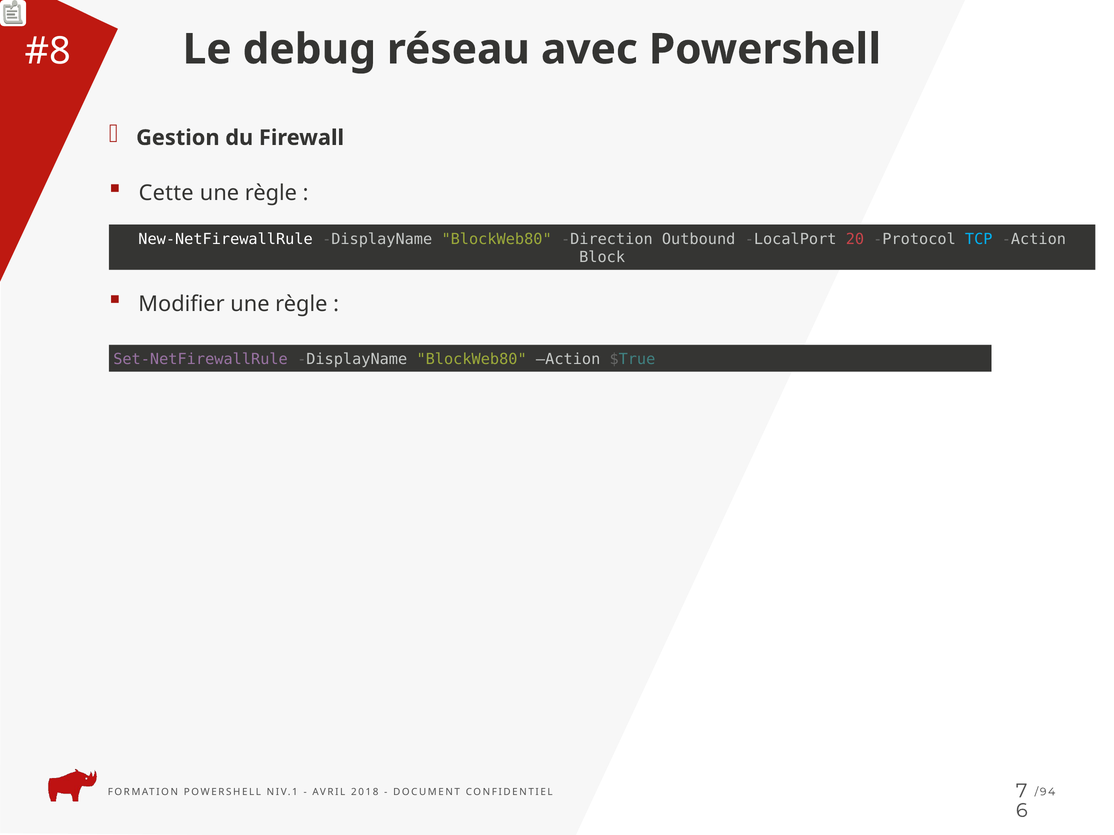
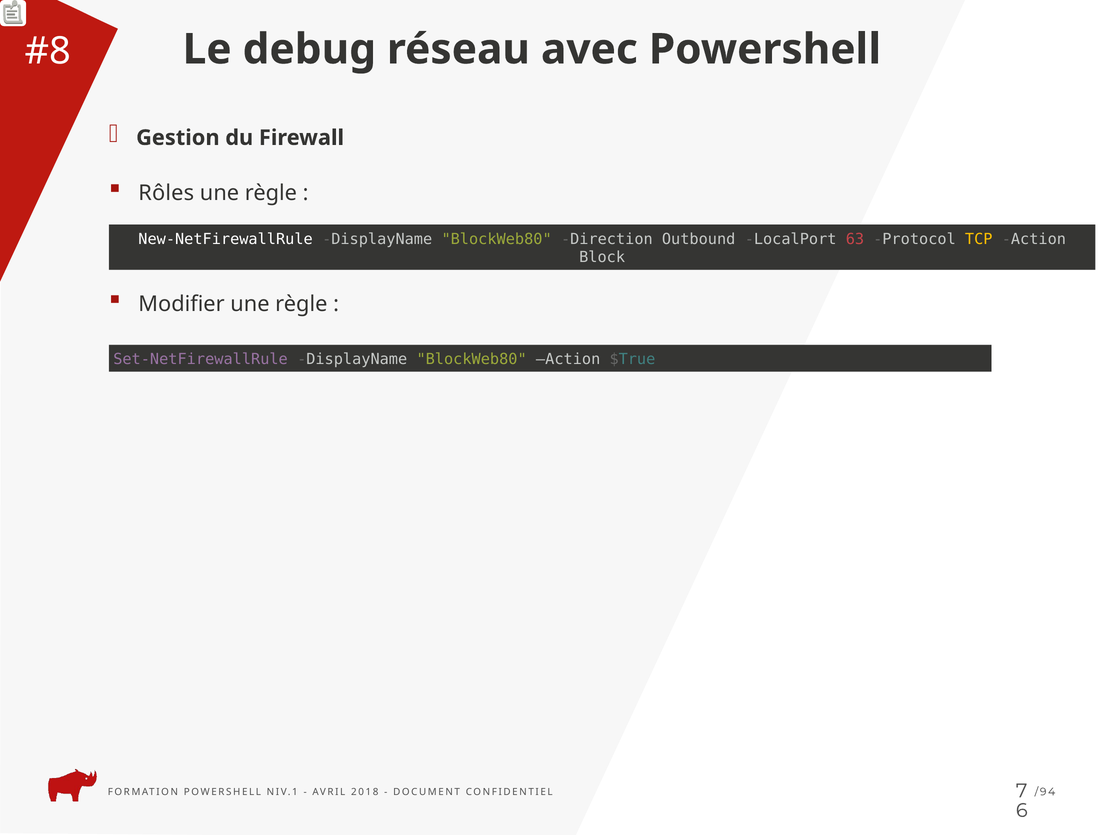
Cette: Cette -> Rôles
20: 20 -> 63
TCP colour: light blue -> yellow
